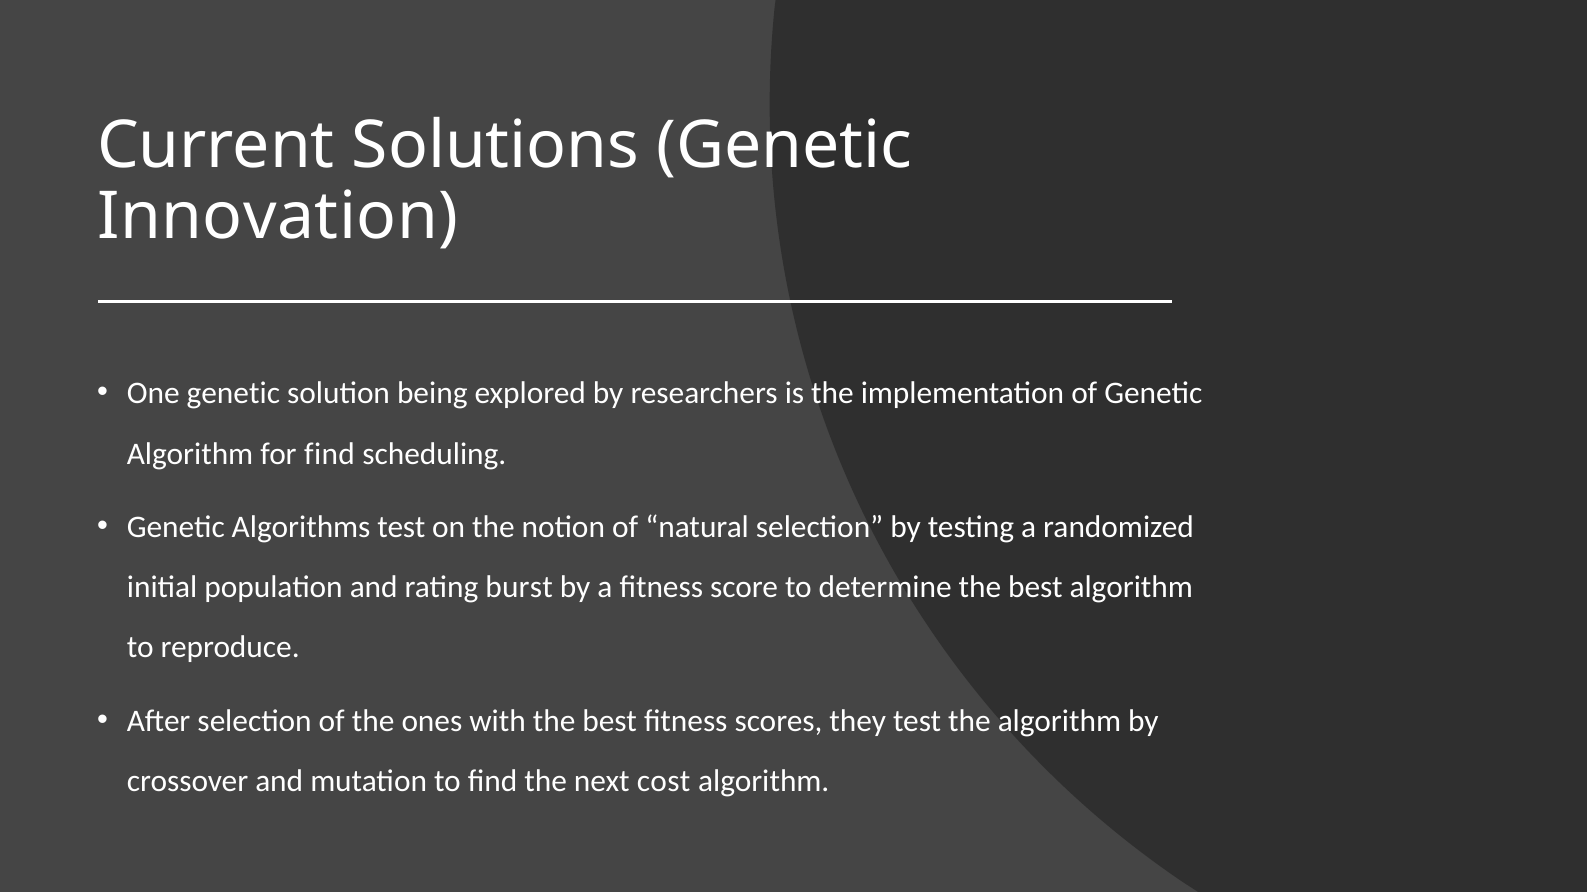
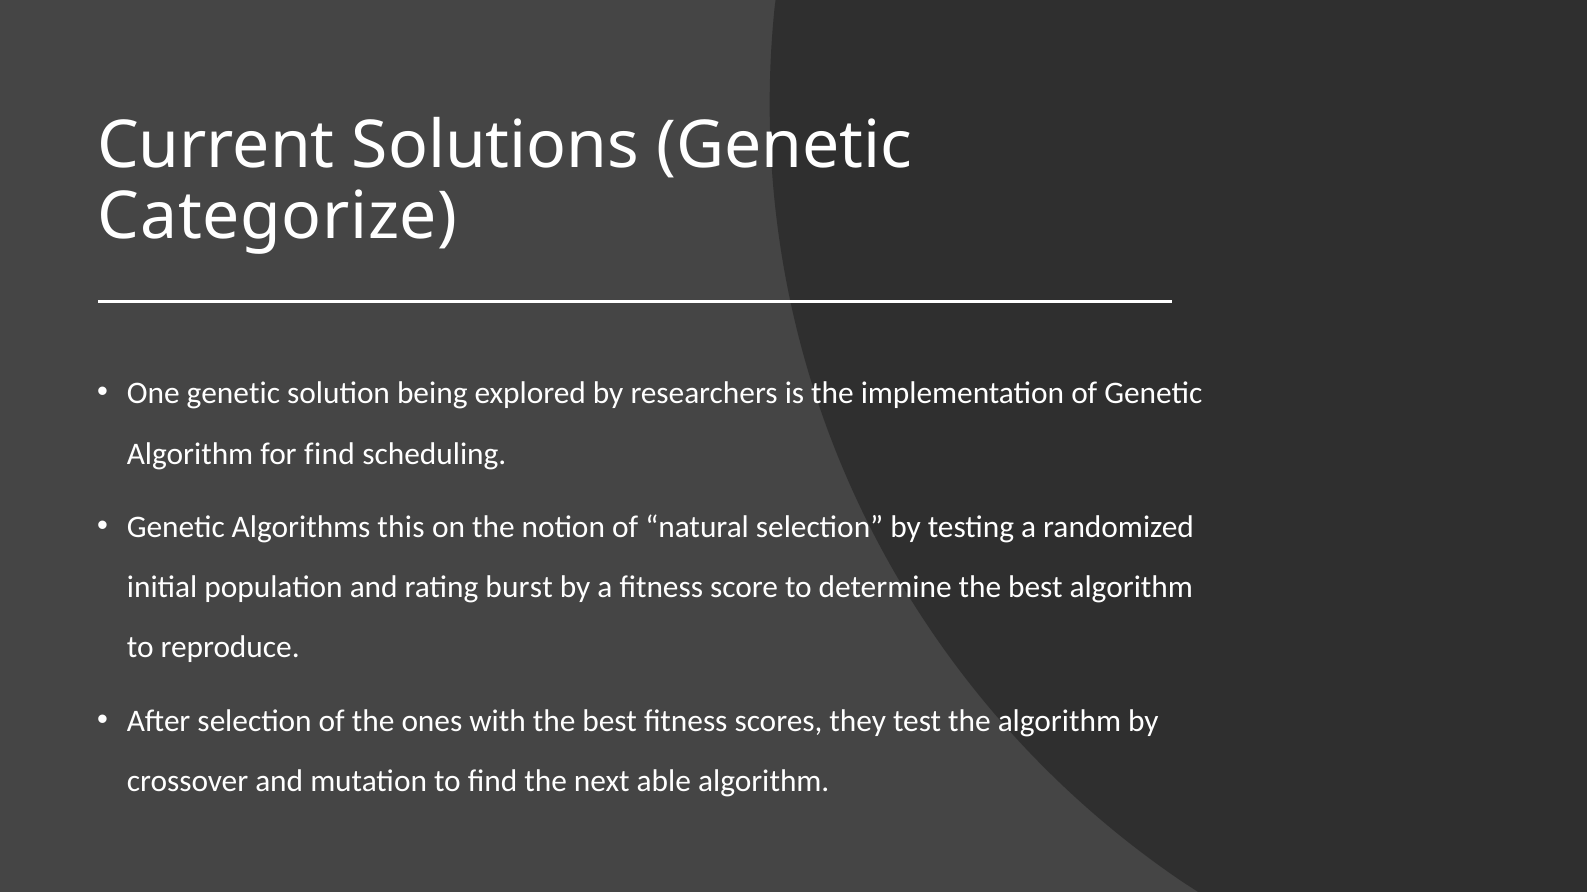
Innovation: Innovation -> Categorize
Algorithms test: test -> this
cost: cost -> able
